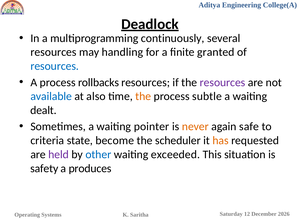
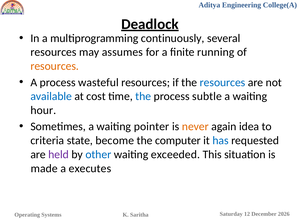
handling: handling -> assumes
granted: granted -> running
resources at (55, 66) colour: blue -> orange
rollbacks: rollbacks -> wasteful
resources at (223, 82) colour: purple -> blue
also: also -> cost
the at (143, 96) colour: orange -> blue
dealt: dealt -> hour
safe: safe -> idea
scheduler: scheduler -> computer
has colour: orange -> blue
safety: safety -> made
produces: produces -> executes
